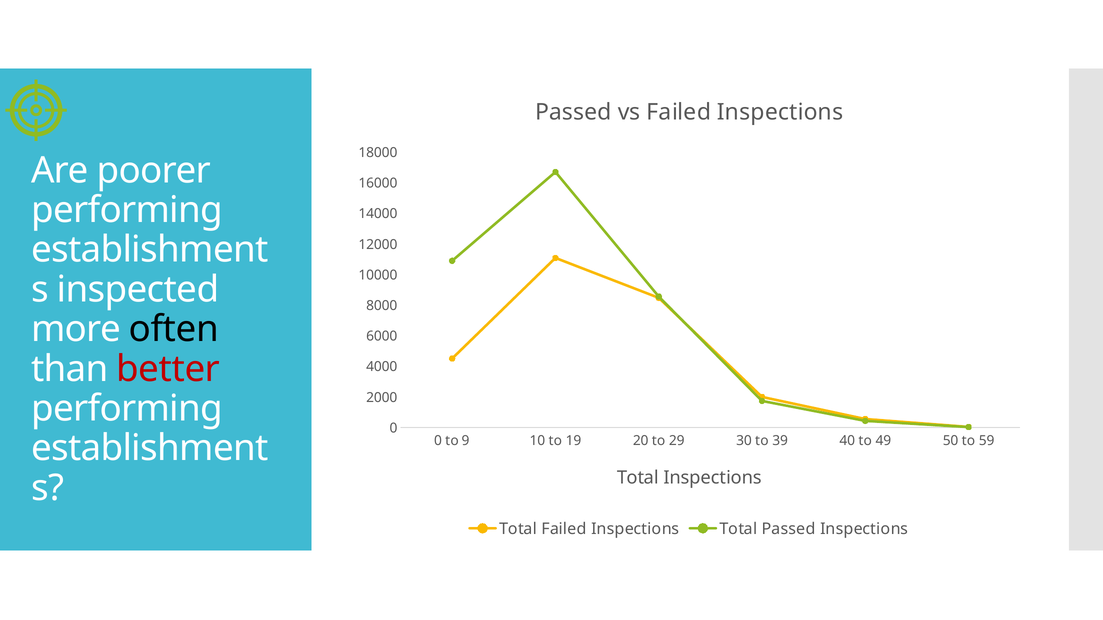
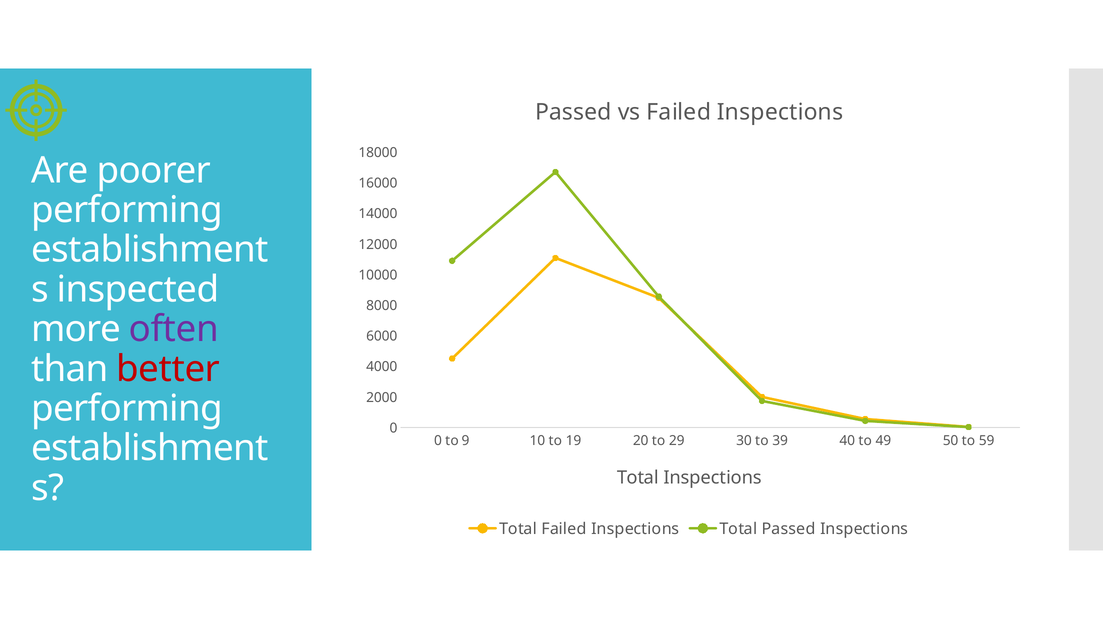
often colour: black -> purple
